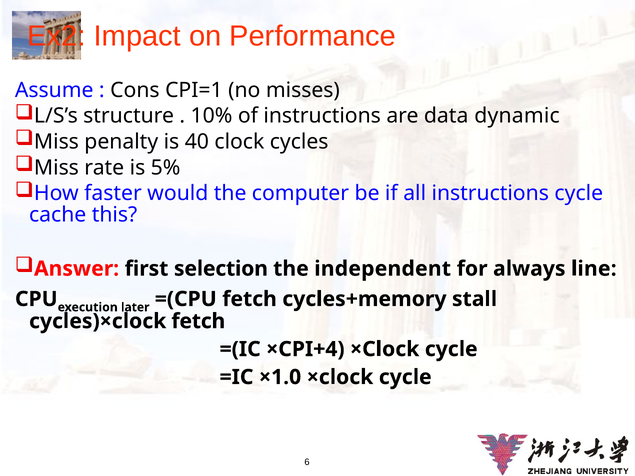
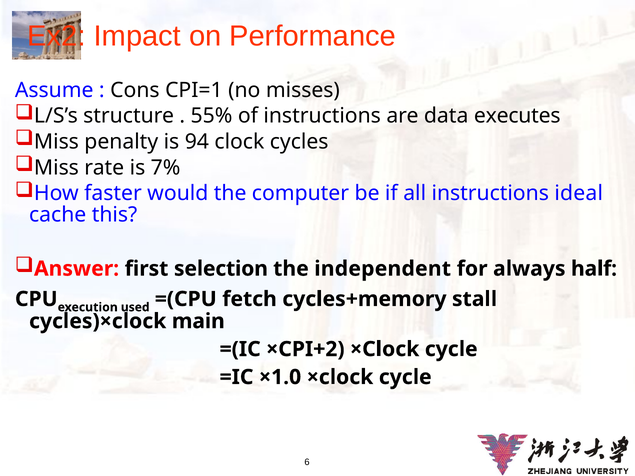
10%: 10% -> 55%
dynamic: dynamic -> executes
40: 40 -> 94
5%: 5% -> 7%
instructions cycle: cycle -> ideal
line: line -> half
later: later -> used
cycles)×clock fetch: fetch -> main
×CPI+4: ×CPI+4 -> ×CPI+2
